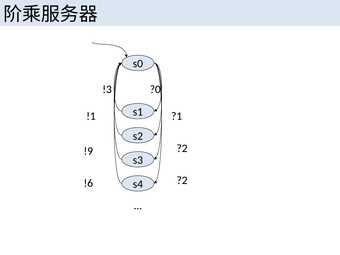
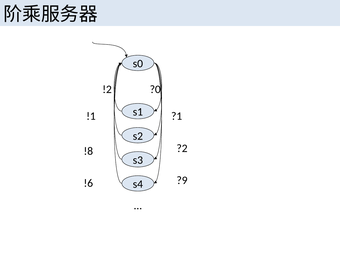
!3: !3 -> !2
!9: !9 -> !8
s4 ?2: ?2 -> ?9
